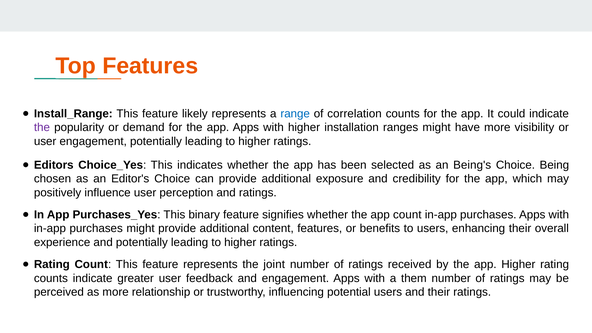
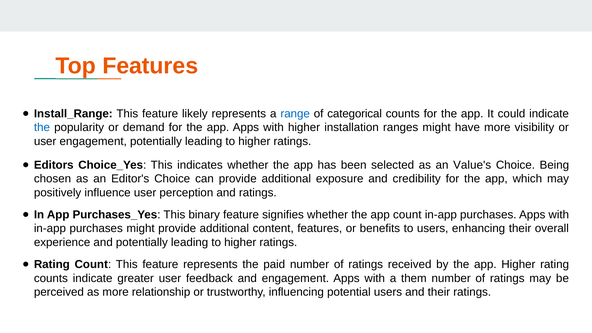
correlation: correlation -> categorical
the at (42, 128) colour: purple -> blue
Being's: Being's -> Value's
joint: joint -> paid
